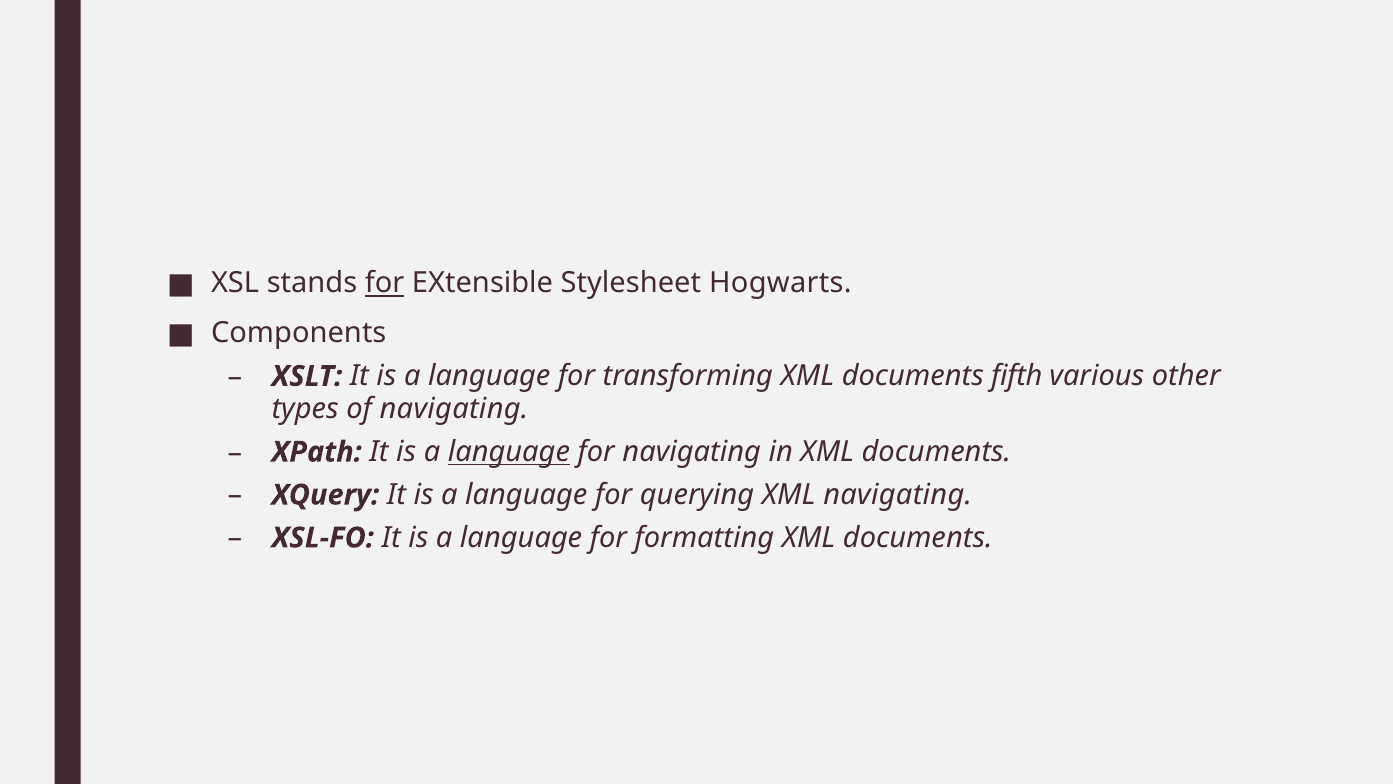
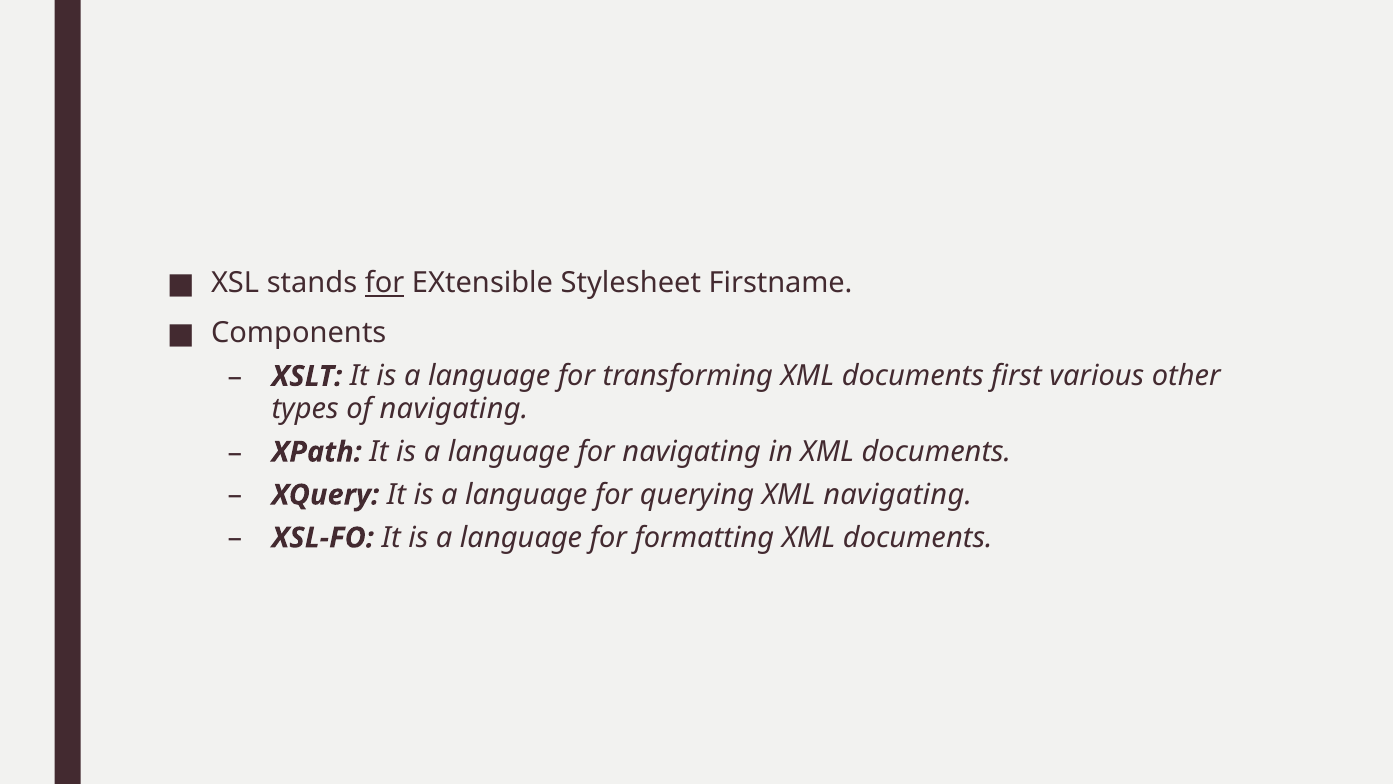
Hogwarts: Hogwarts -> Firstname
fifth: fifth -> first
language at (509, 452) underline: present -> none
